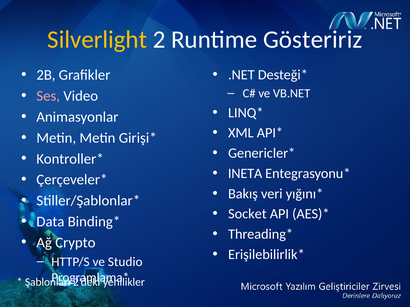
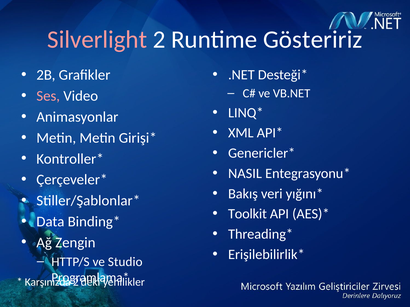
Silverlight colour: yellow -> pink
INETA: INETA -> NASIL
Socket: Socket -> Toolkit
Crypto: Crypto -> Zengin
Şablonları: Şablonları -> Karşınızda
